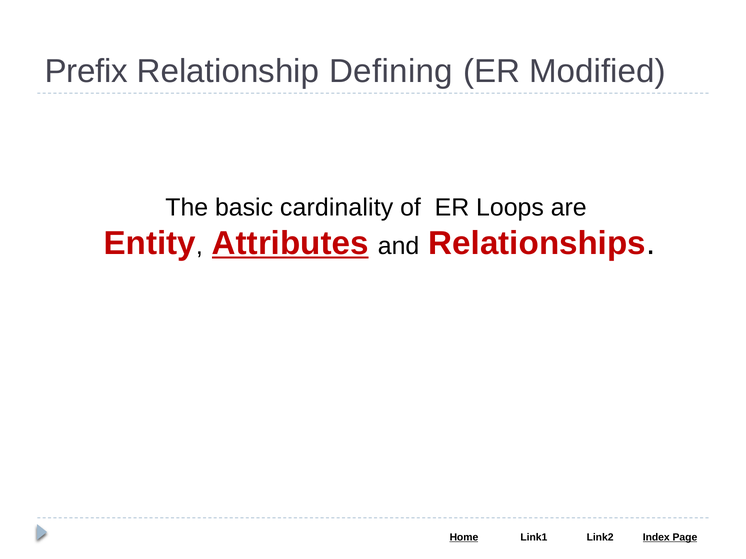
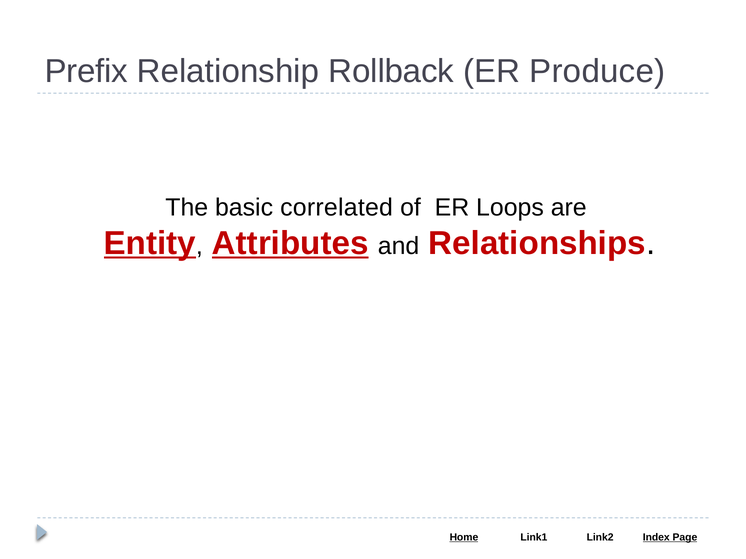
Defining: Defining -> Rollback
Modified: Modified -> Produce
cardinality: cardinality -> correlated
Entity underline: none -> present
